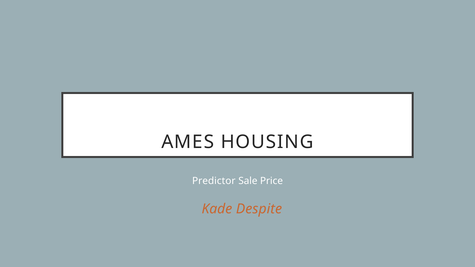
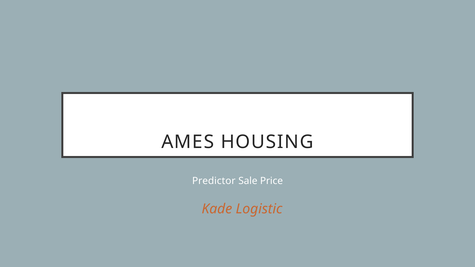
Despite: Despite -> Logistic
